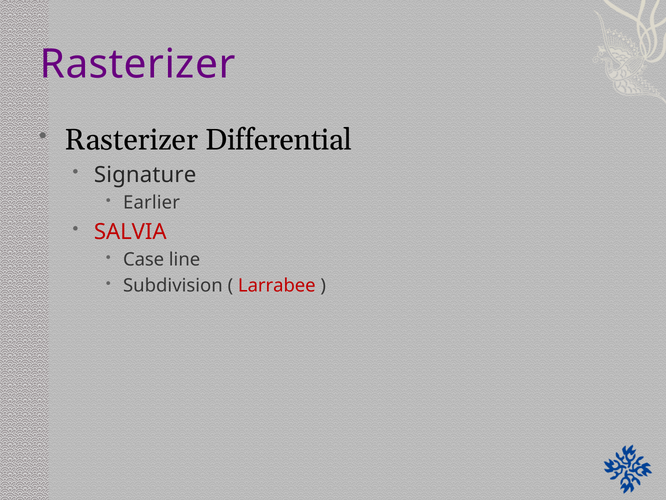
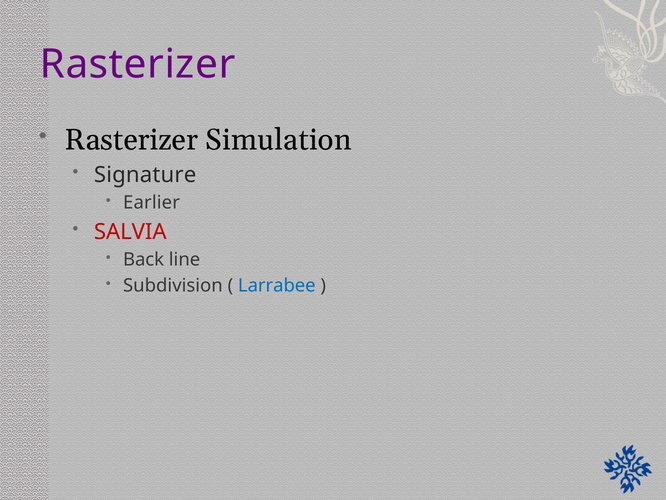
Differential: Differential -> Simulation
Case: Case -> Back
Larrabee colour: red -> blue
